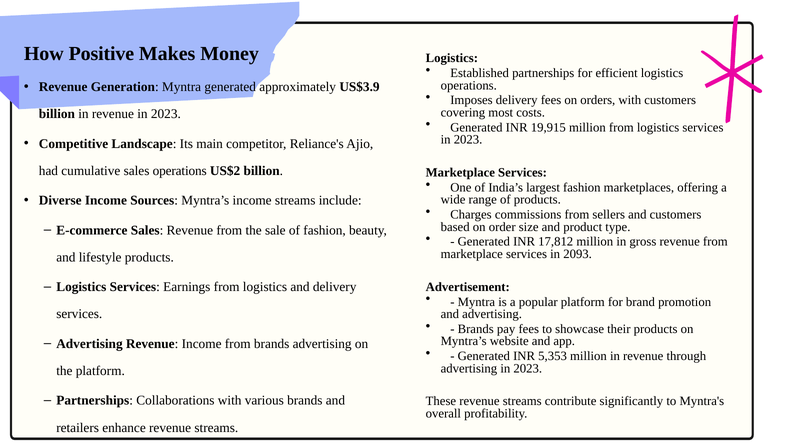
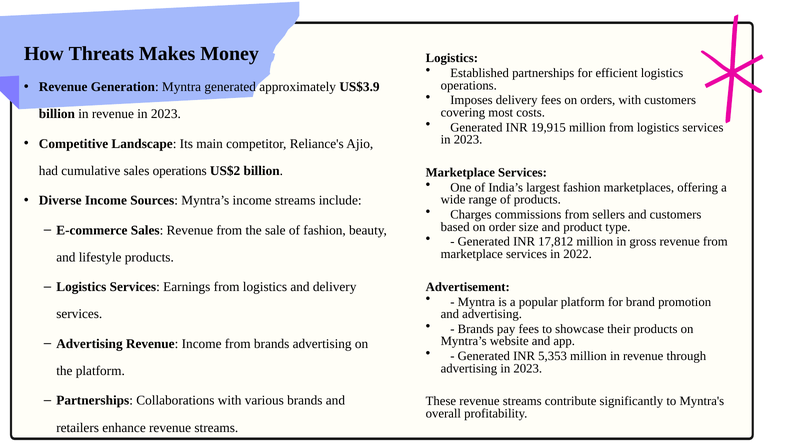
Positive: Positive -> Threats
2093: 2093 -> 2022
